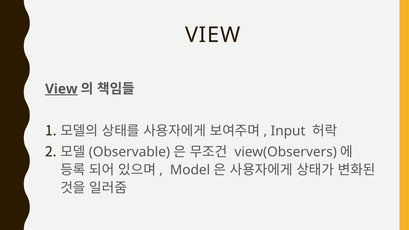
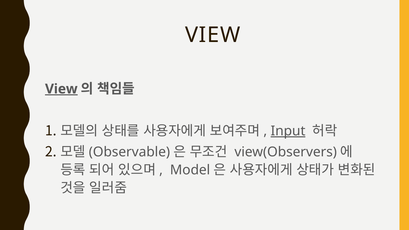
Input underline: none -> present
